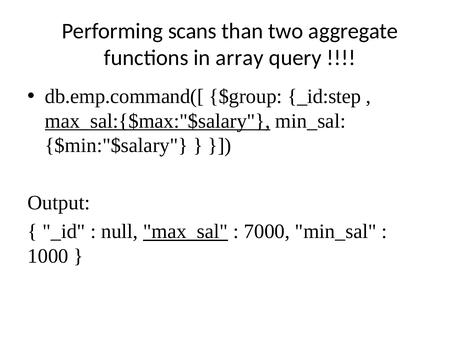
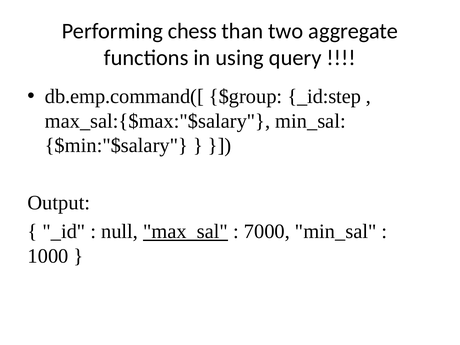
scans: scans -> chess
array: array -> using
max_sal:{$max:"$salary underline: present -> none
